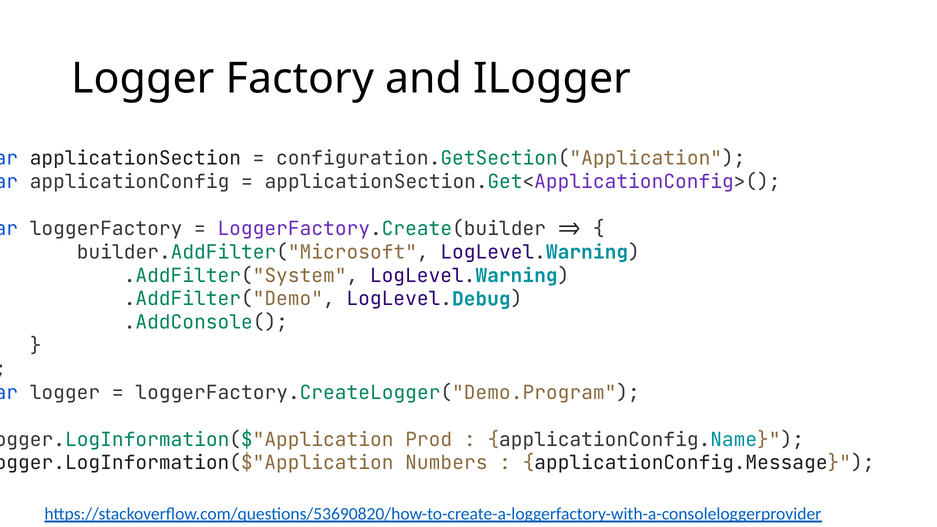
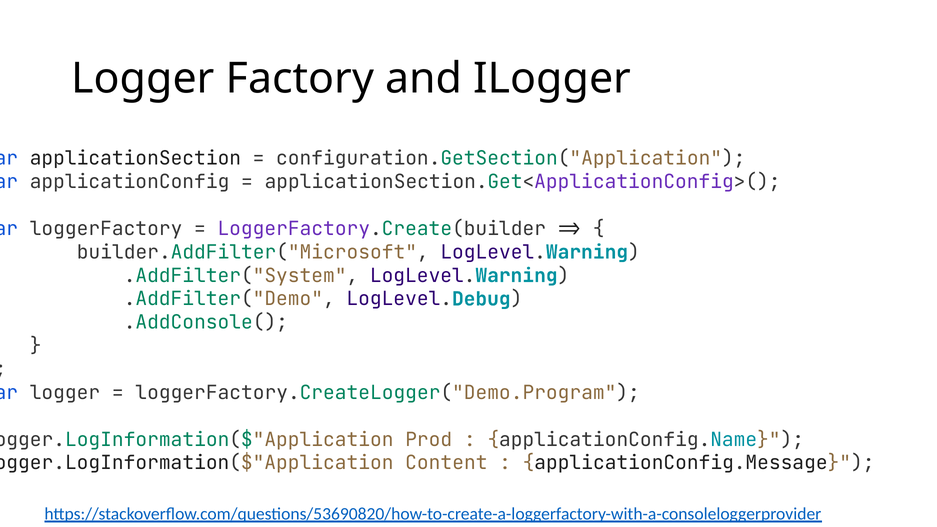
Numbers: Numbers -> Content
